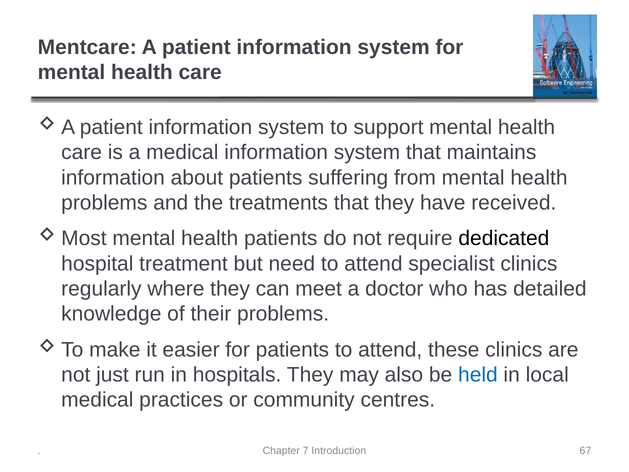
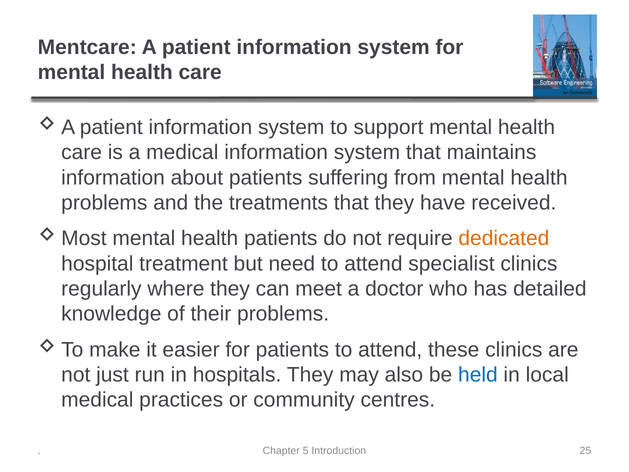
dedicated colour: black -> orange
7: 7 -> 5
67: 67 -> 25
